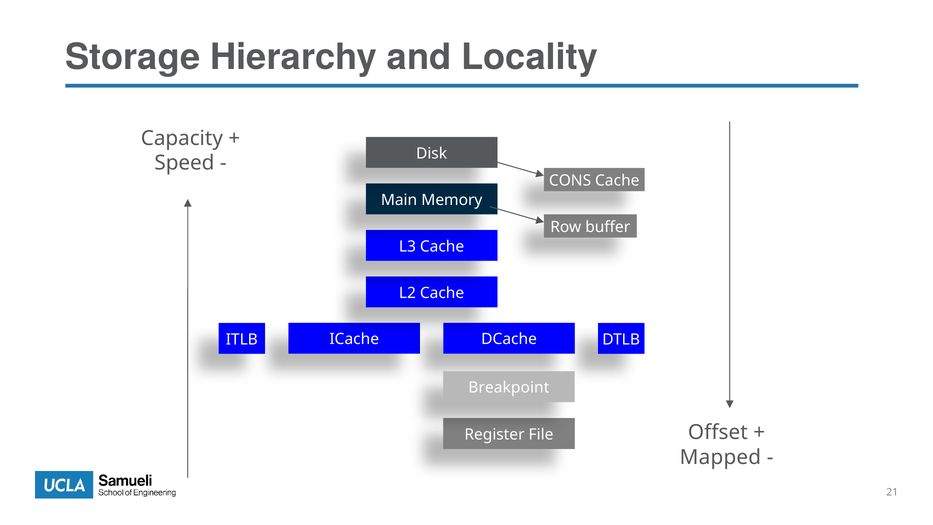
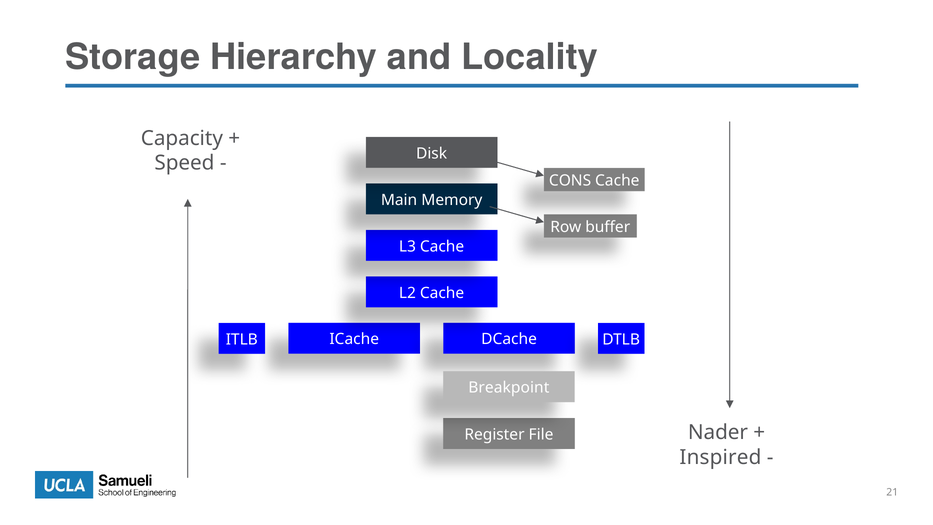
Offset: Offset -> Nader
Mapped: Mapped -> Inspired
